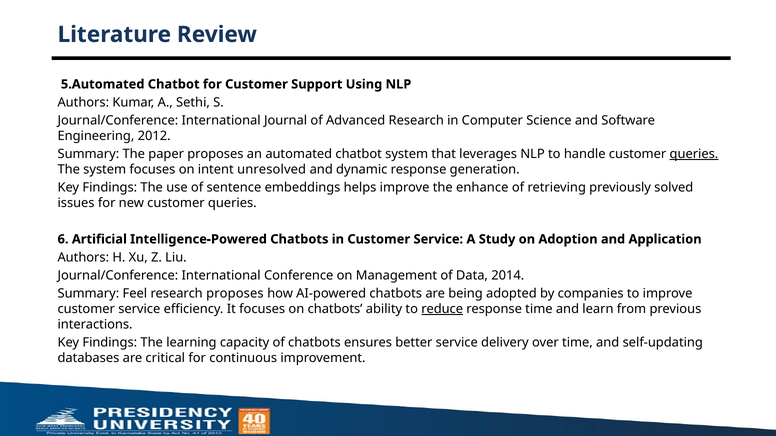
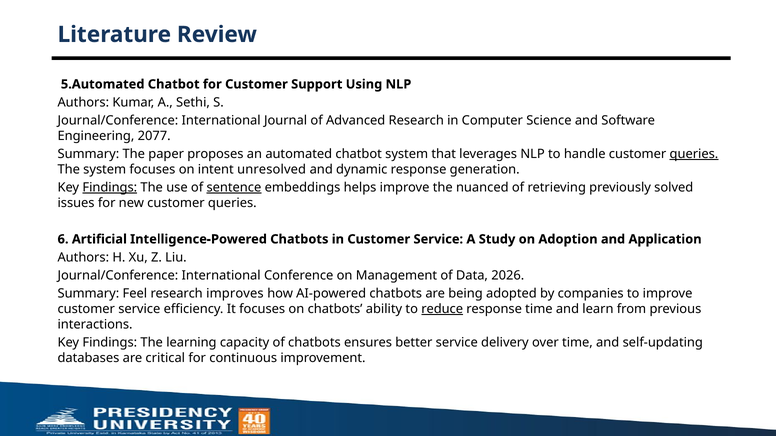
2012: 2012 -> 2077
Findings at (110, 188) underline: none -> present
sentence underline: none -> present
enhance: enhance -> nuanced
2014: 2014 -> 2026
research proposes: proposes -> improves
